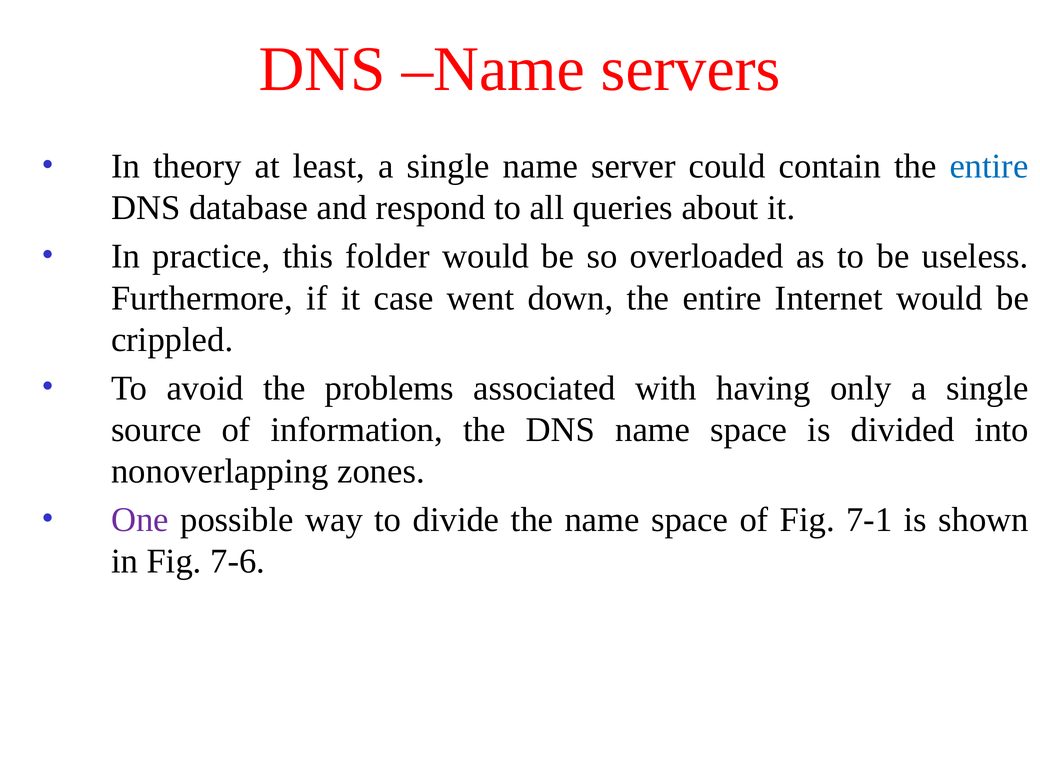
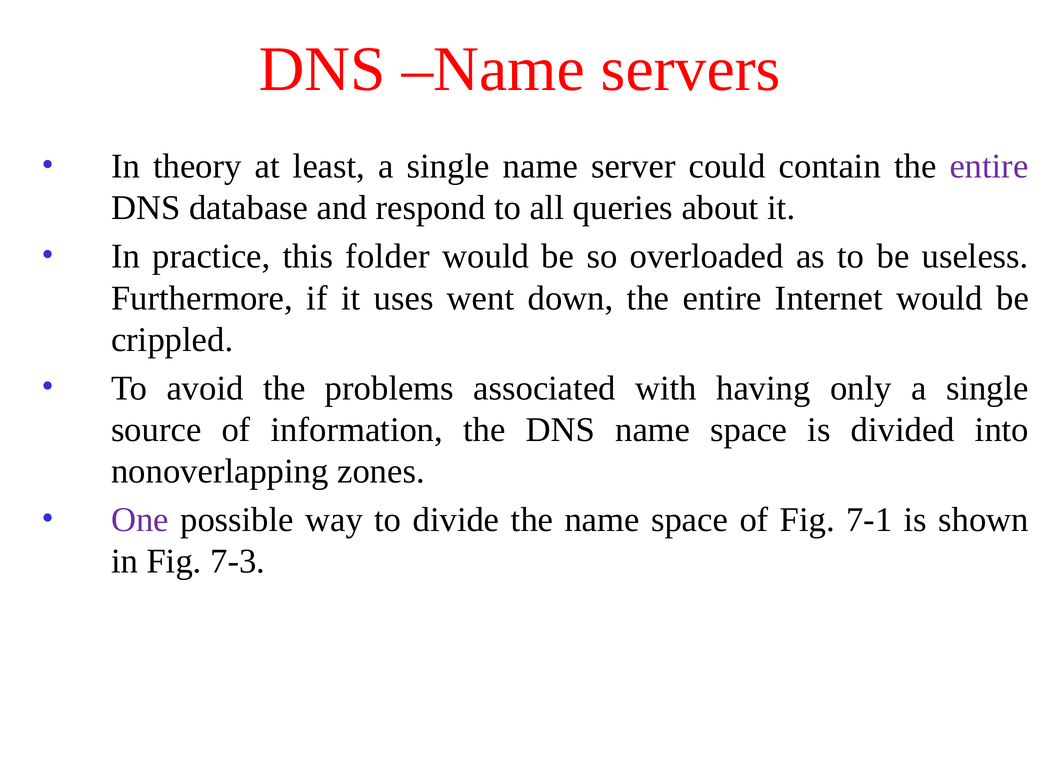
entire at (989, 166) colour: blue -> purple
case: case -> uses
7-6: 7-6 -> 7-3
